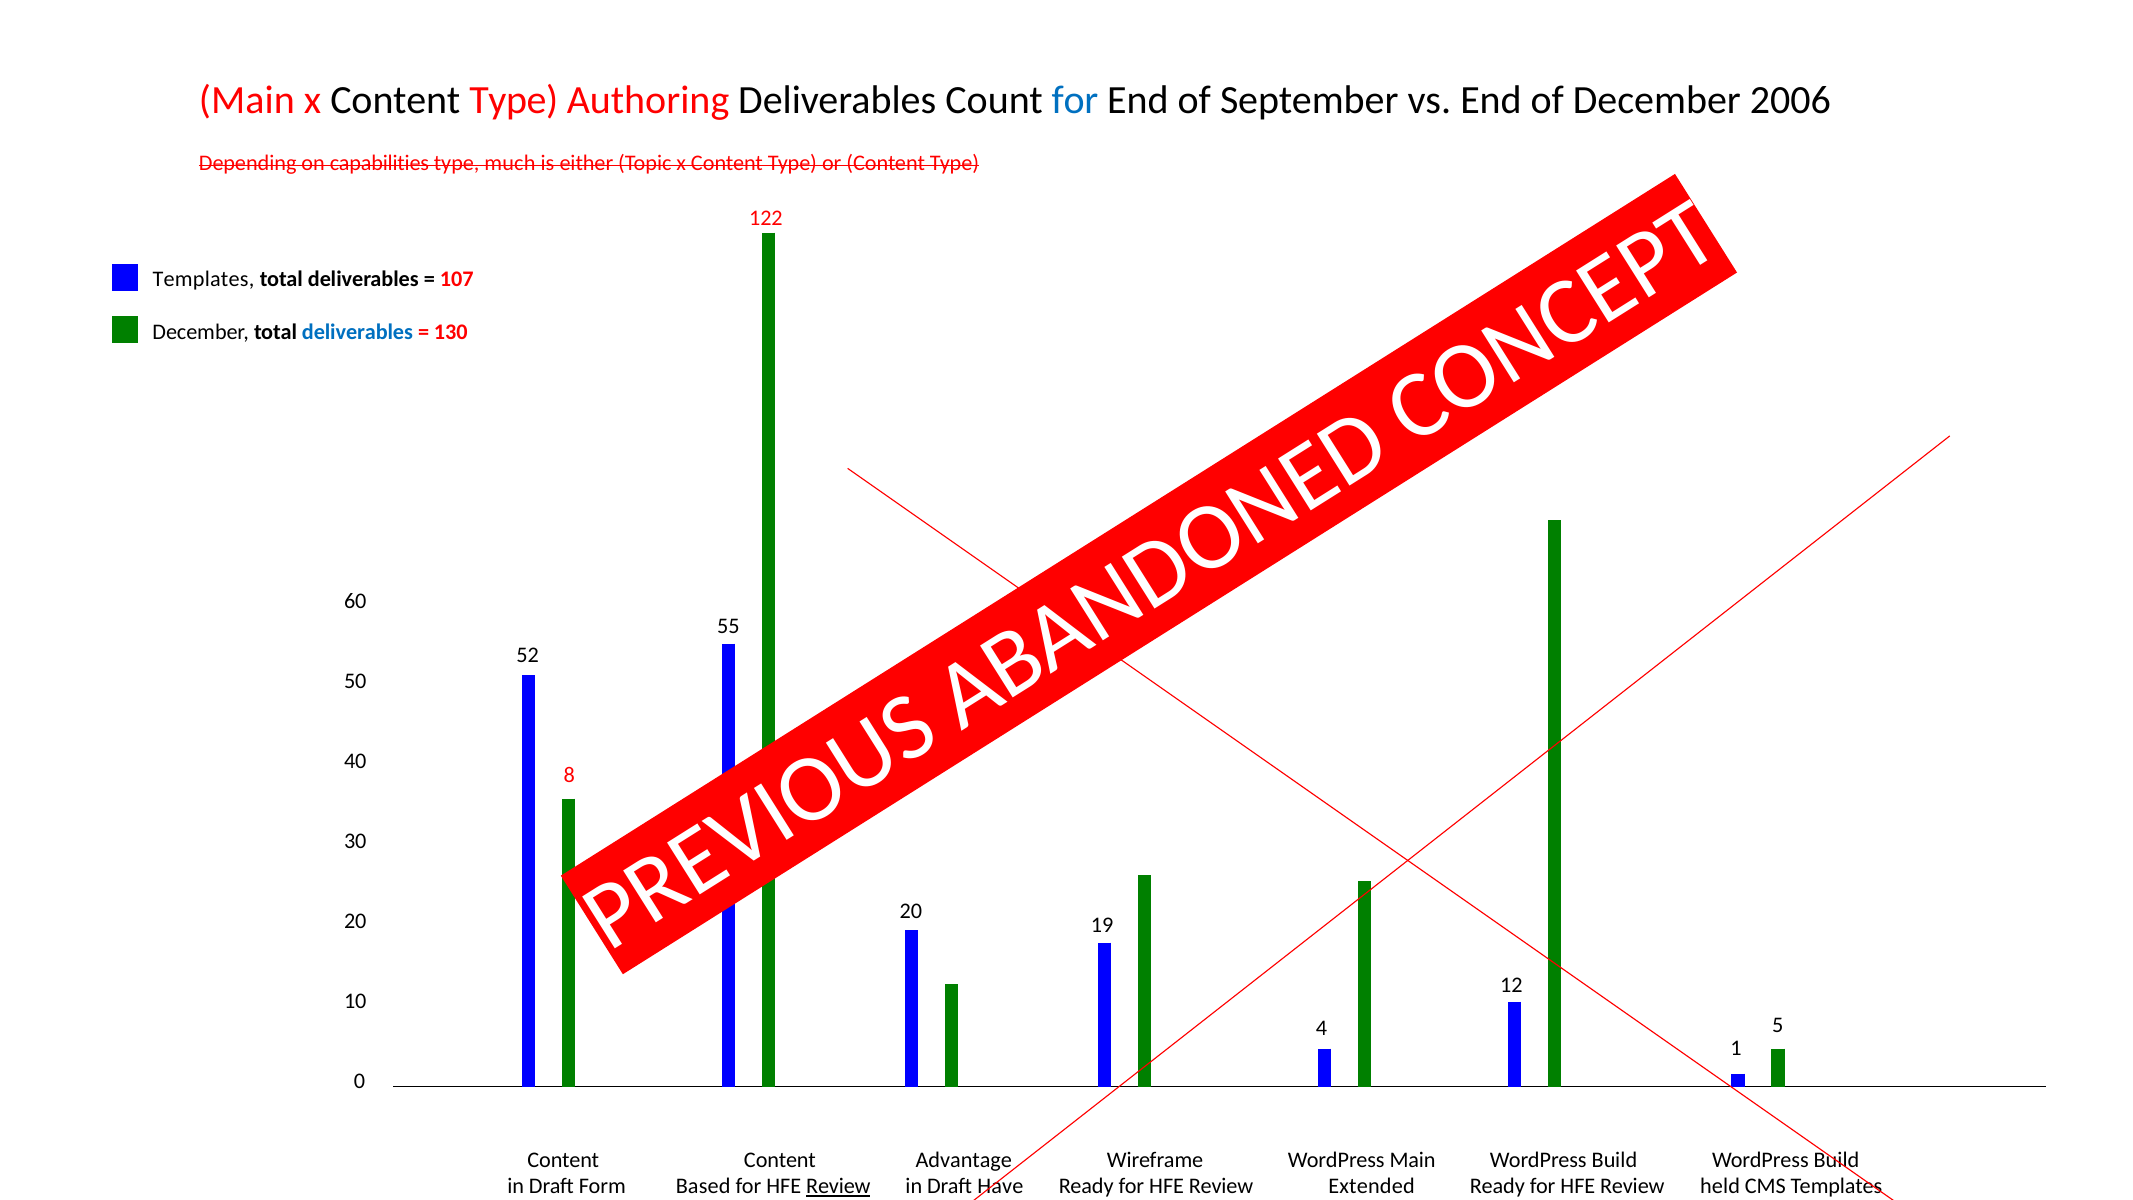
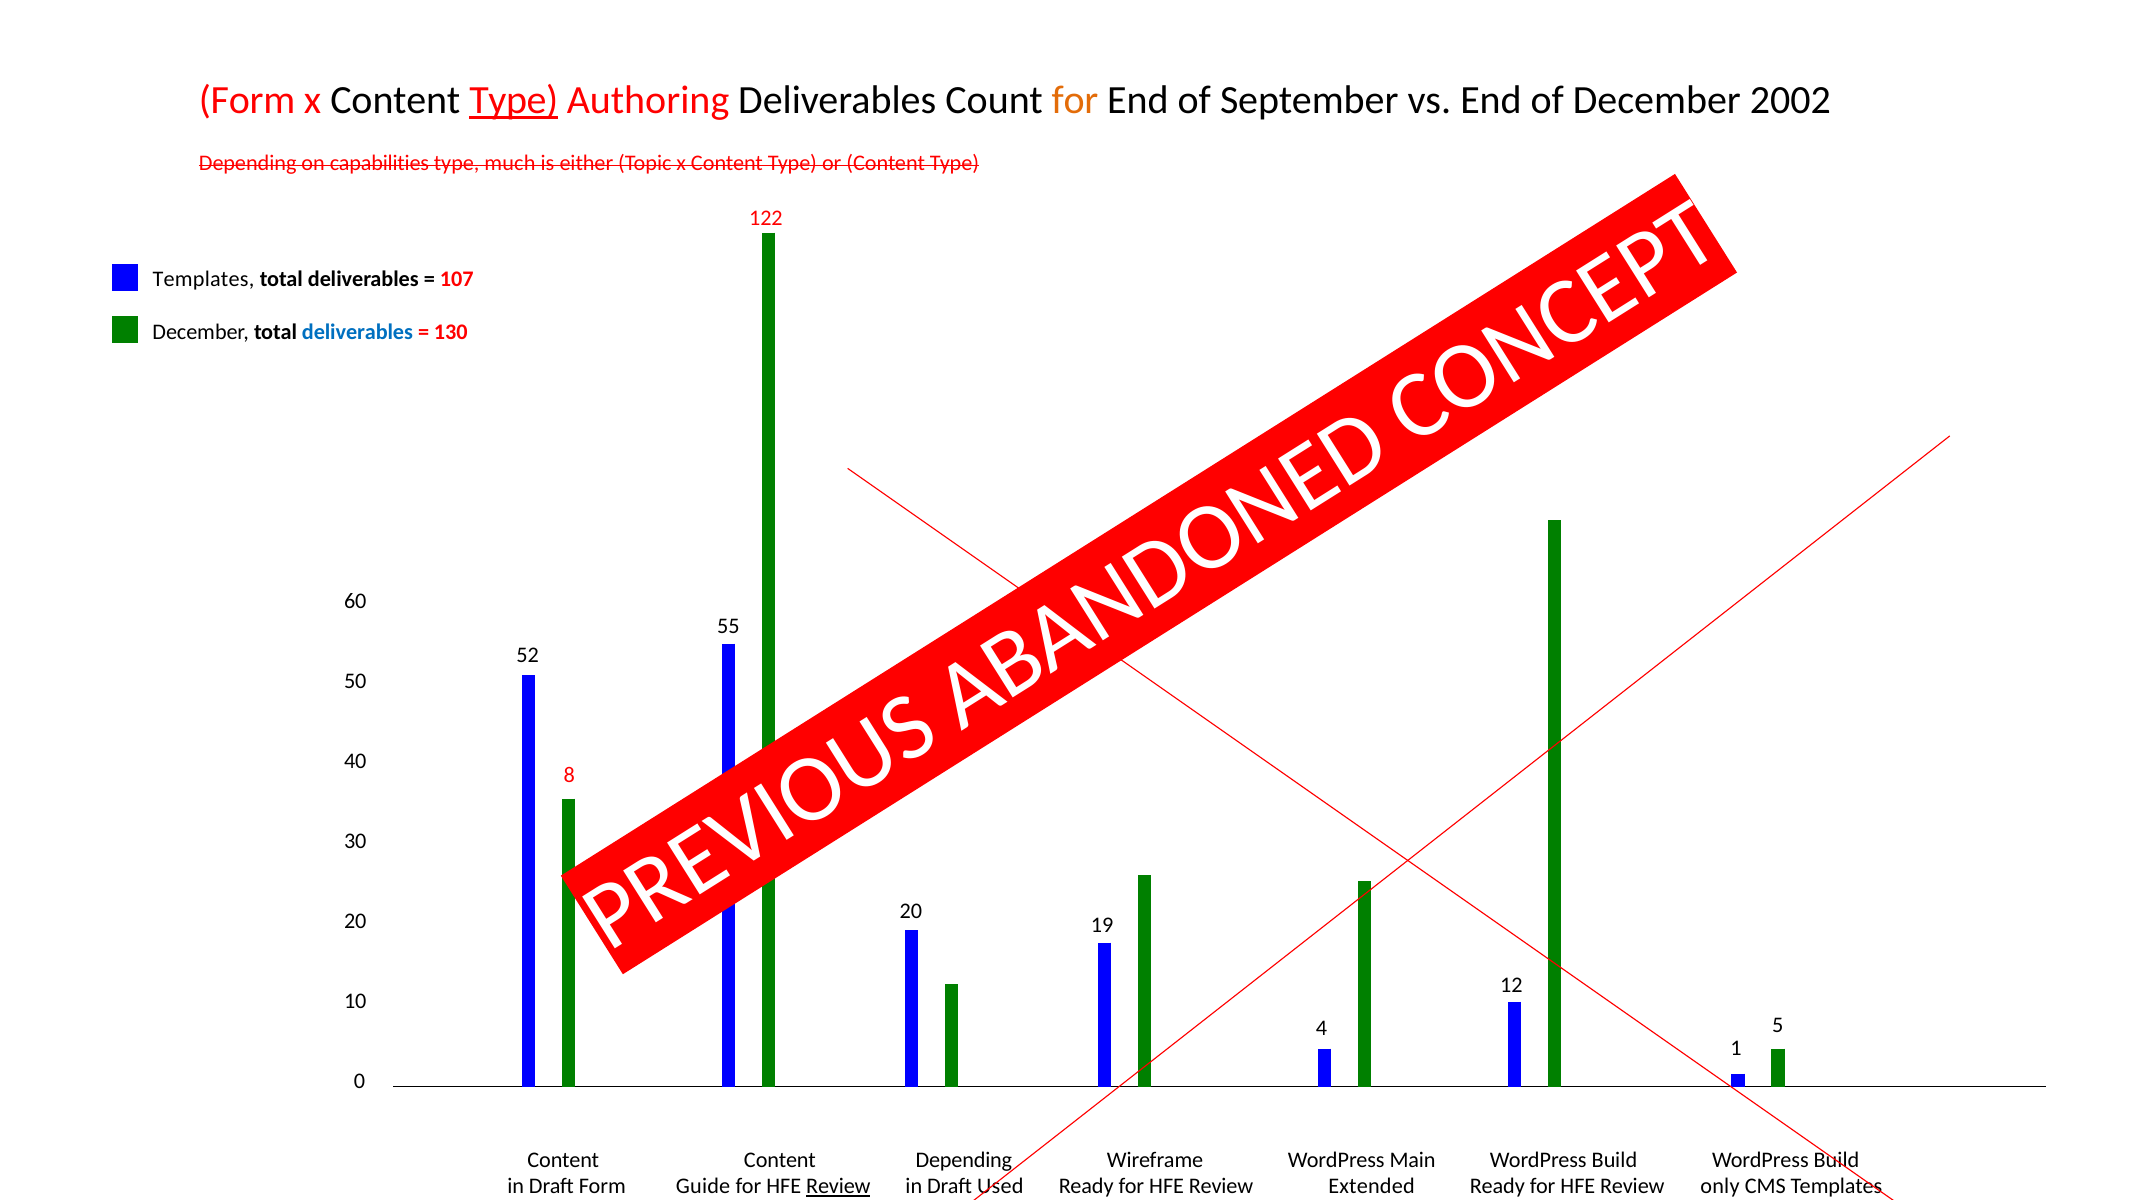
Main at (247, 100): Main -> Form
Type at (514, 100) underline: none -> present
for at (1075, 100) colour: blue -> orange
2006: 2006 -> 2002
Content Advantage: Advantage -> Depending
Based: Based -> Guide
Have: Have -> Used
held: held -> only
